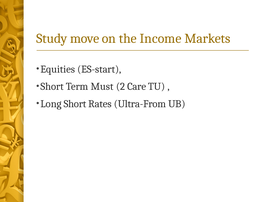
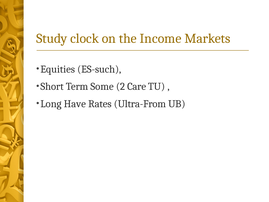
move: move -> clock
ES-start: ES-start -> ES-such
Must: Must -> Some
Long Short: Short -> Have
